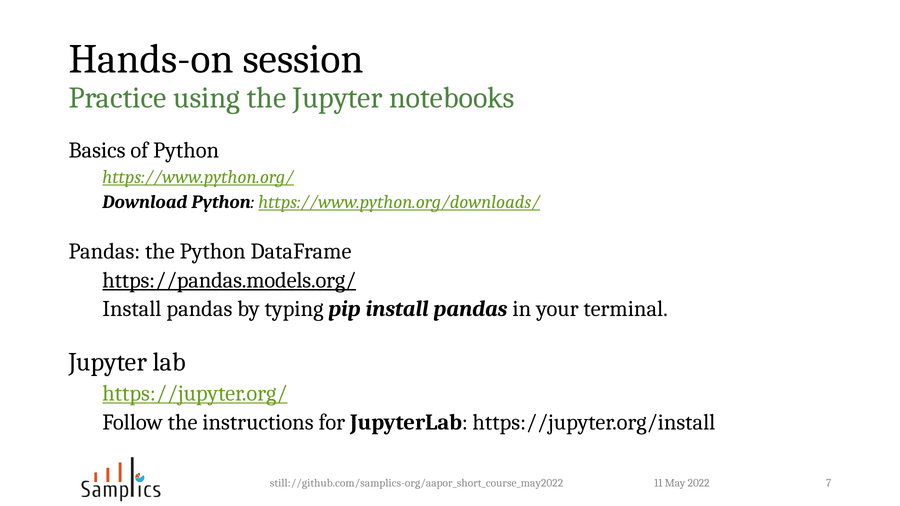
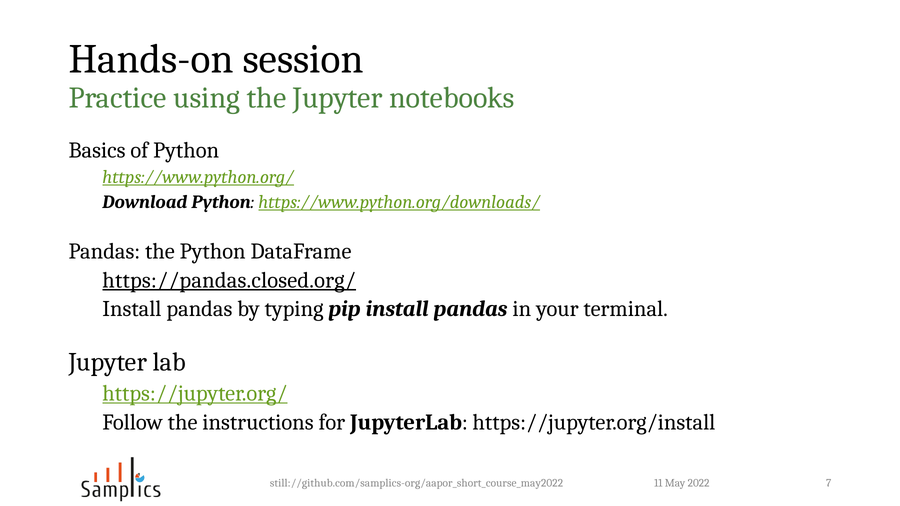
https://pandas.models.org/: https://pandas.models.org/ -> https://pandas.closed.org/
